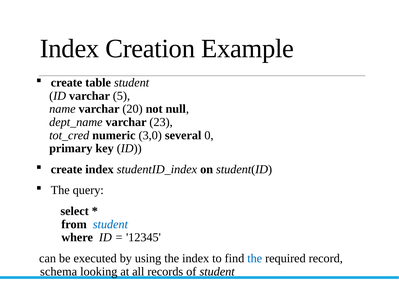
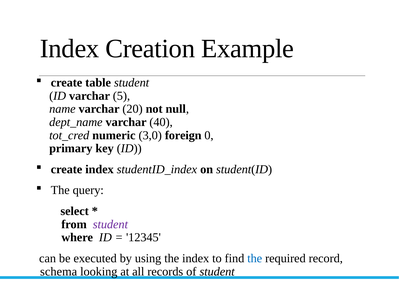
23: 23 -> 40
several: several -> foreign
student at (110, 224) colour: blue -> purple
